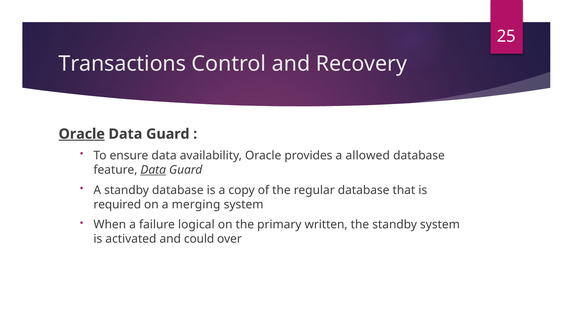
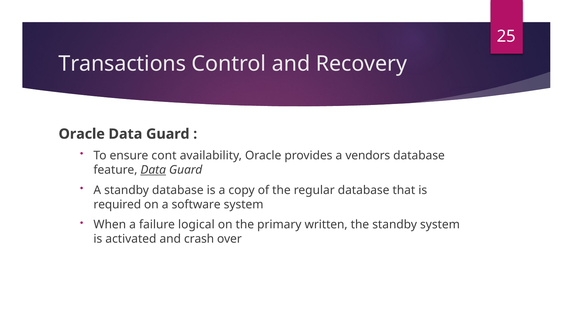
Oracle at (82, 134) underline: present -> none
ensure data: data -> cont
allowed: allowed -> vendors
merging: merging -> software
could: could -> crash
